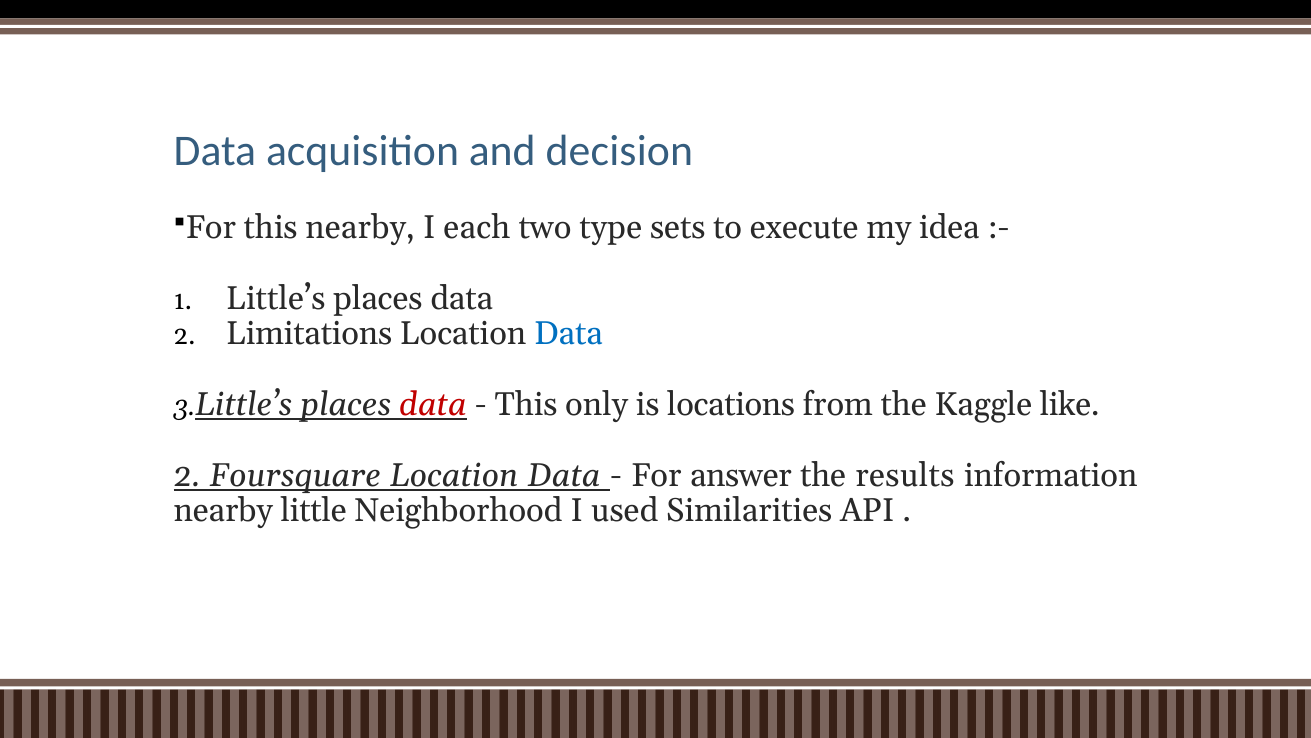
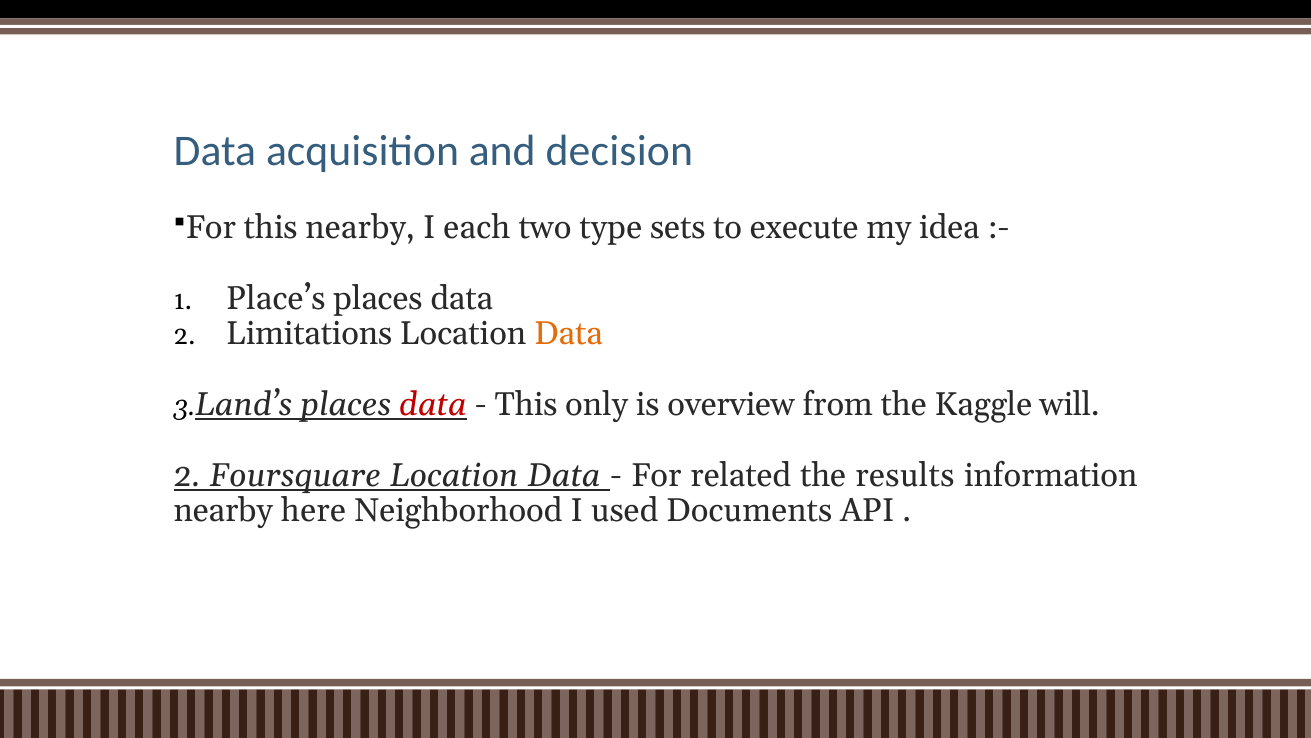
Little’s at (276, 298): Little’s -> Place’s
Data at (568, 334) colour: blue -> orange
Little’s at (244, 404): Little’s -> Land’s
locations: locations -> overview
like: like -> will
answer: answer -> related
little: little -> here
Similarities: Similarities -> Documents
